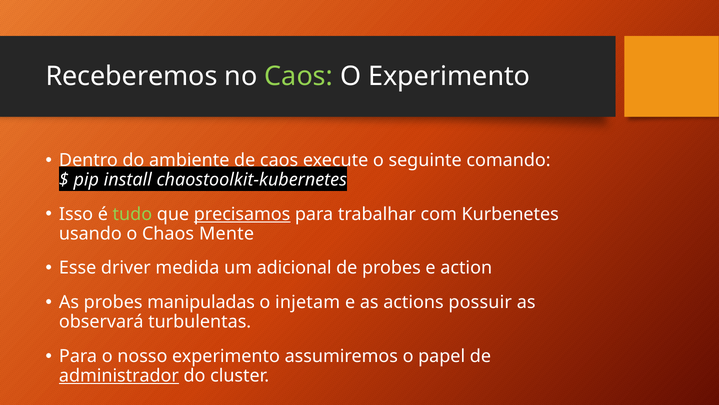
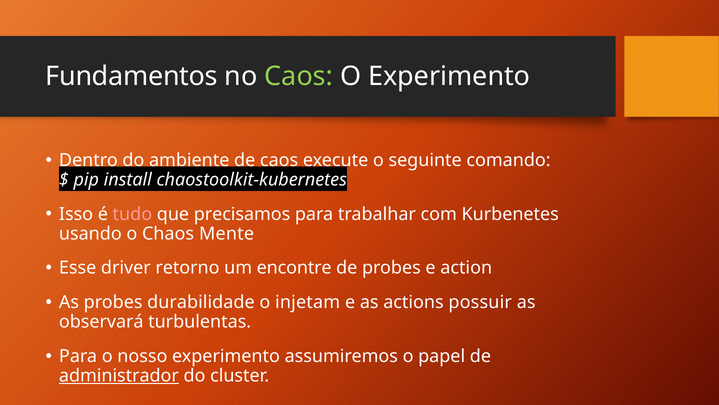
Receberemos: Receberemos -> Fundamentos
tudo colour: light green -> pink
precisamos underline: present -> none
medida: medida -> retorno
adicional: adicional -> encontre
manipuladas: manipuladas -> durabilidade
